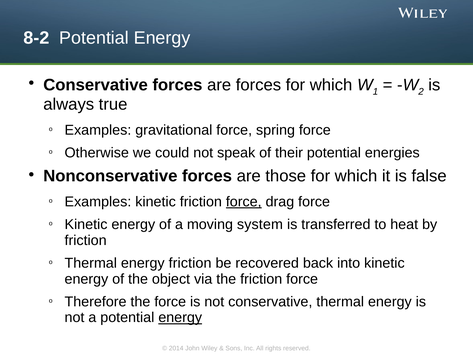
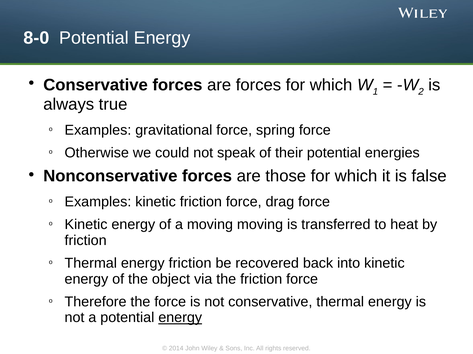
8-2: 8-2 -> 8-0
force at (244, 202) underline: present -> none
moving system: system -> moving
